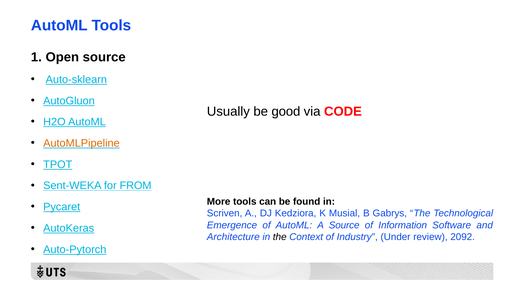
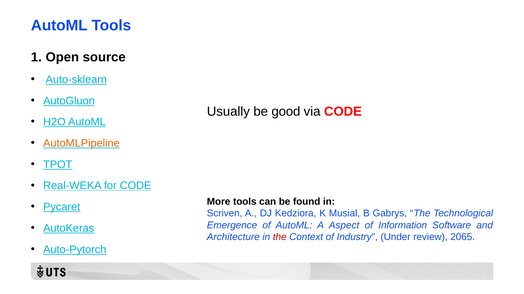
Sent-WEKA: Sent-WEKA -> Real-WEKA
for FROM: FROM -> CODE
A Source: Source -> Aspect
the at (280, 237) colour: black -> red
2092: 2092 -> 2065
